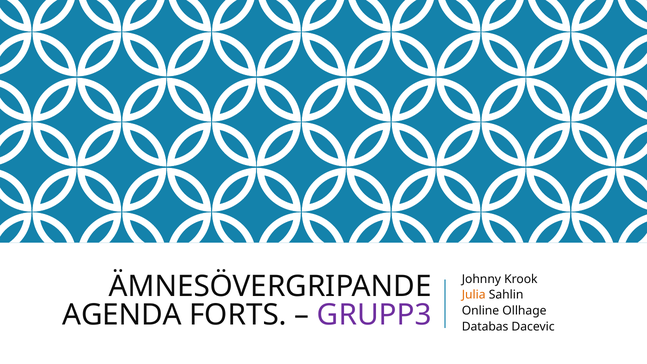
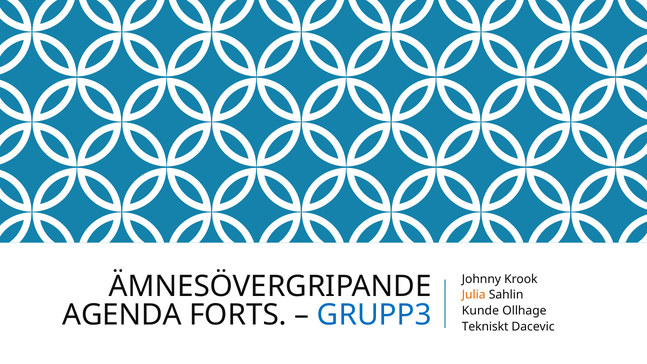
GRUPP3 colour: purple -> blue
Online: Online -> Kunde
Databas: Databas -> Tekniskt
